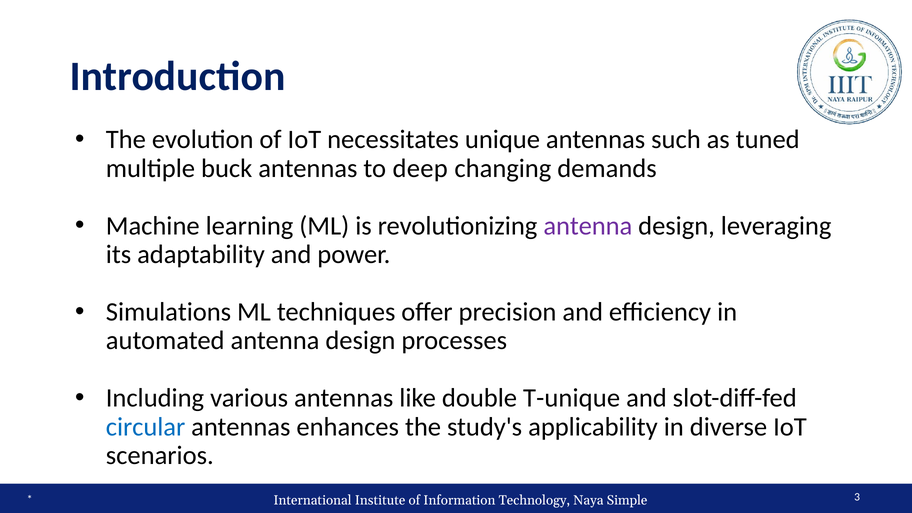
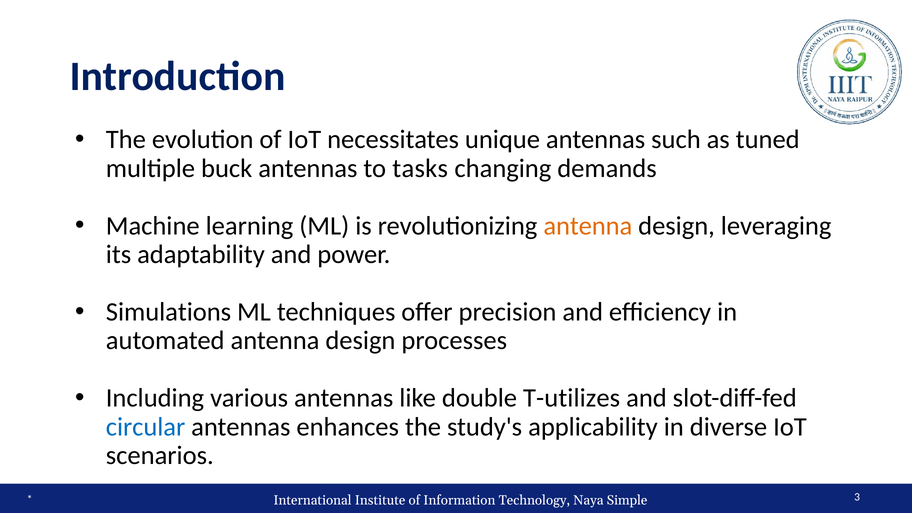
deep: deep -> tasks
antenna at (588, 226) colour: purple -> orange
T-unique: T-unique -> T-utilizes
